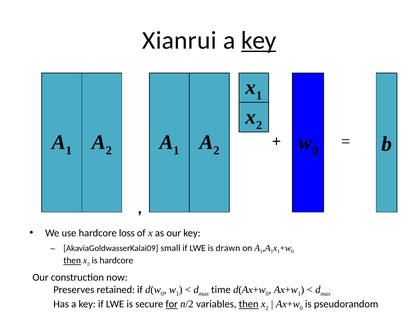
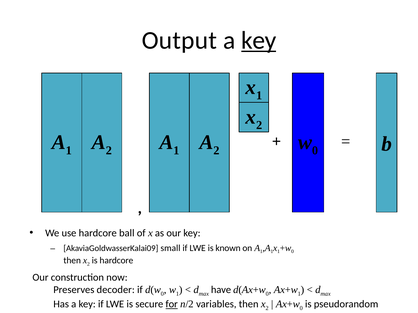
Xianrui: Xianrui -> Output
loss: loss -> ball
drawn: drawn -> known
then at (72, 261) underline: present -> none
retained: retained -> decoder
time: time -> have
then at (249, 305) underline: present -> none
